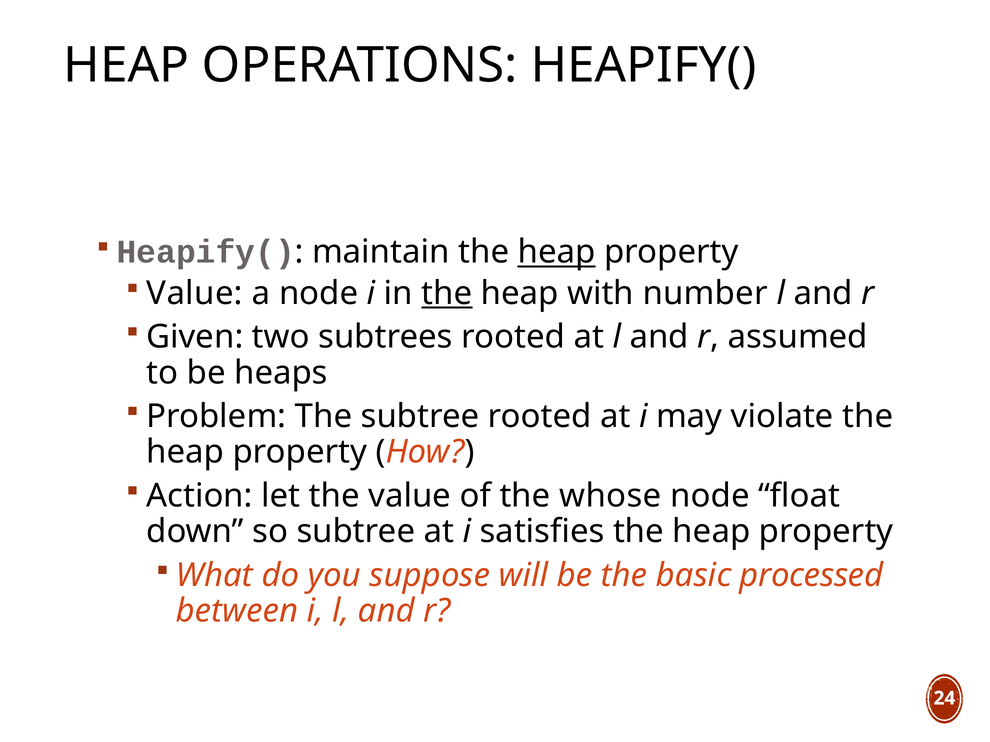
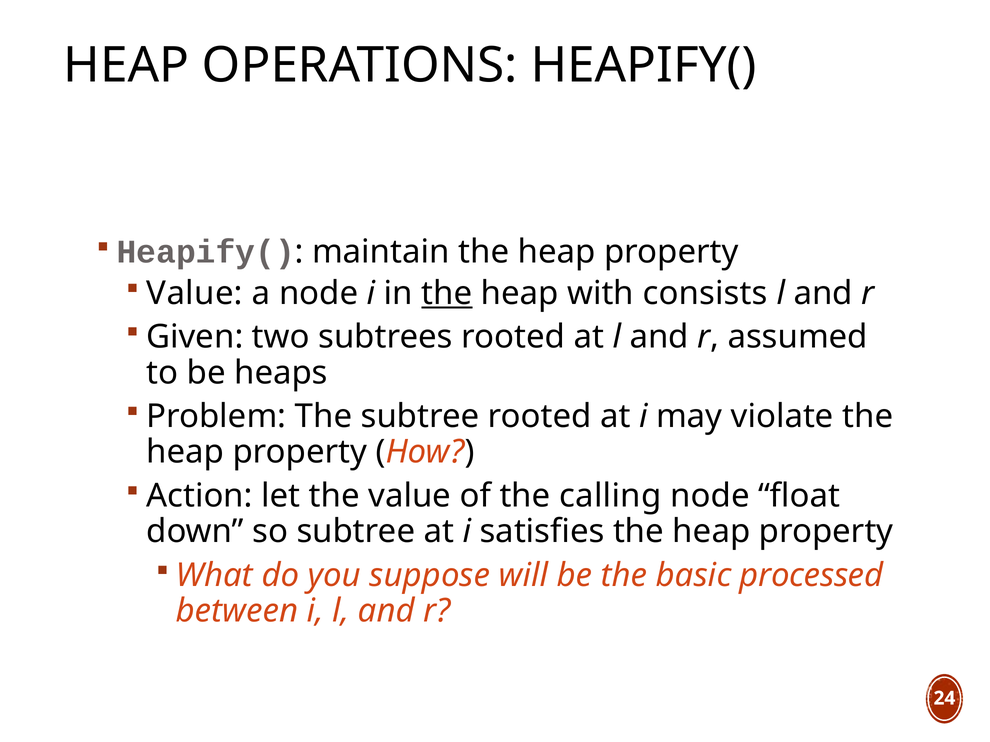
heap at (557, 252) underline: present -> none
number: number -> consists
whose: whose -> calling
